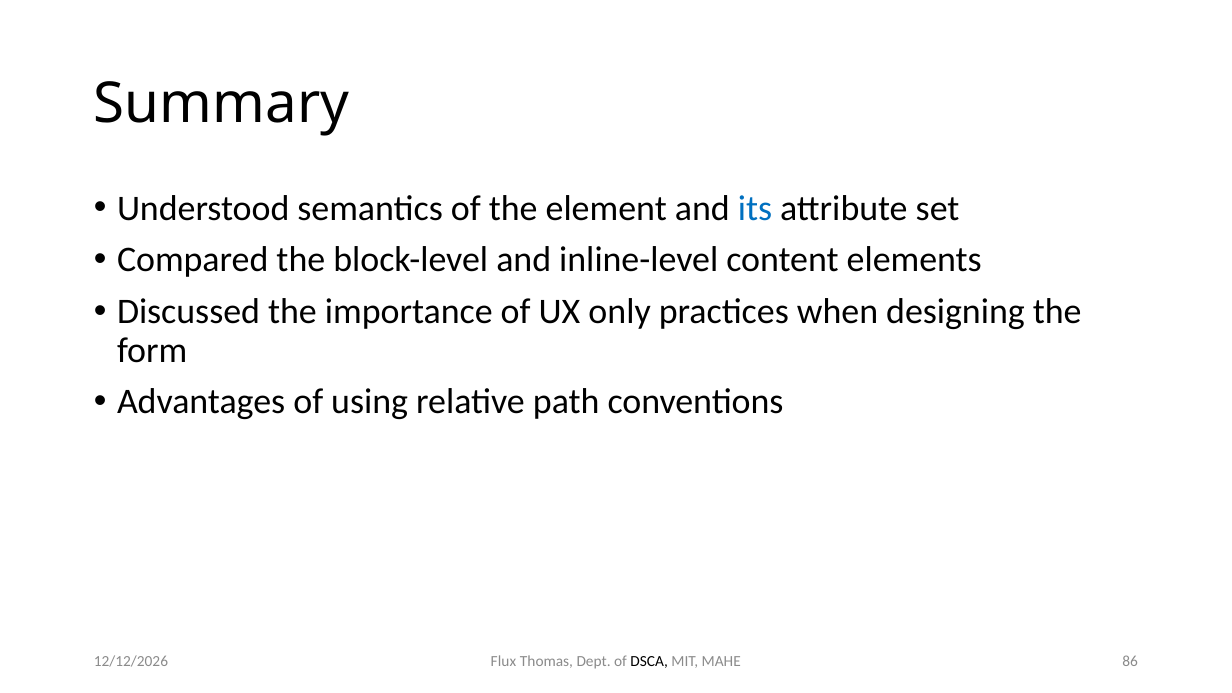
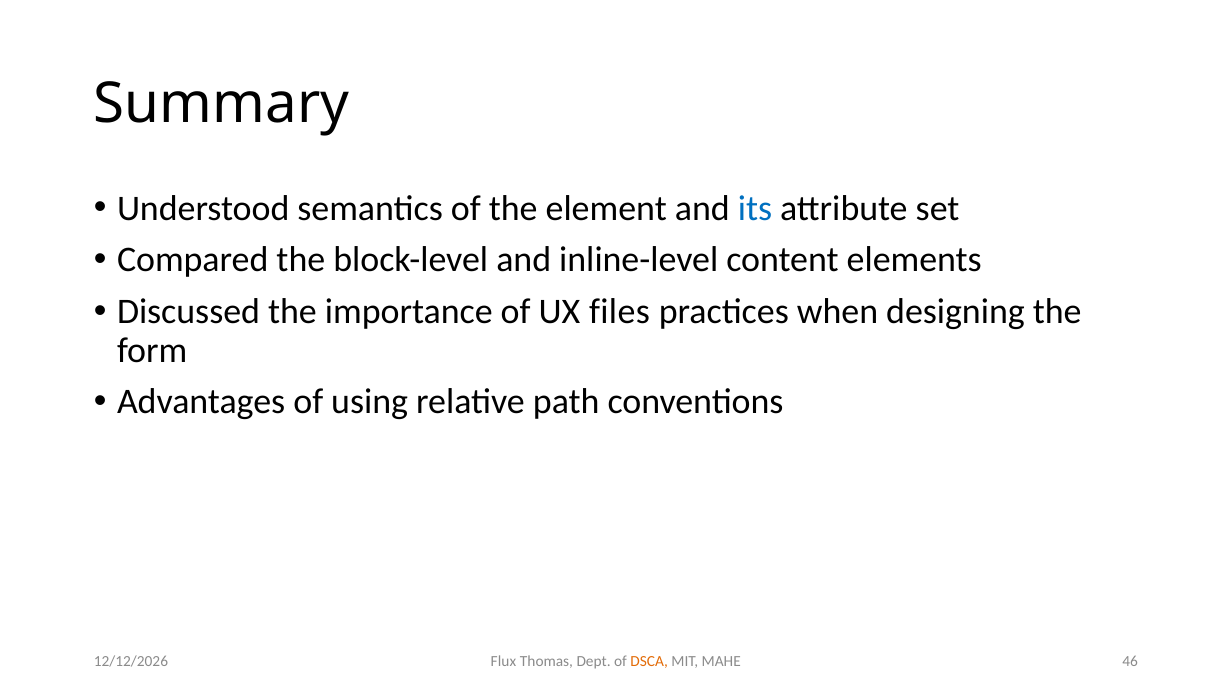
only: only -> files
DSCA colour: black -> orange
86: 86 -> 46
